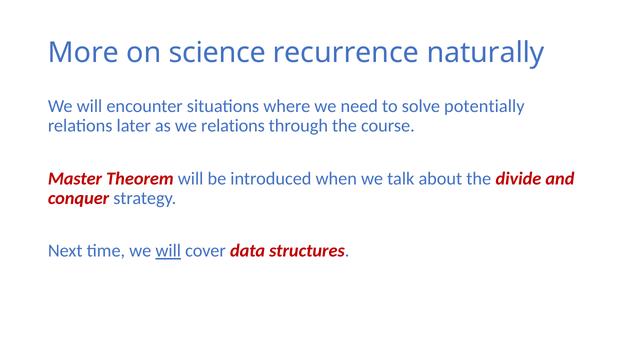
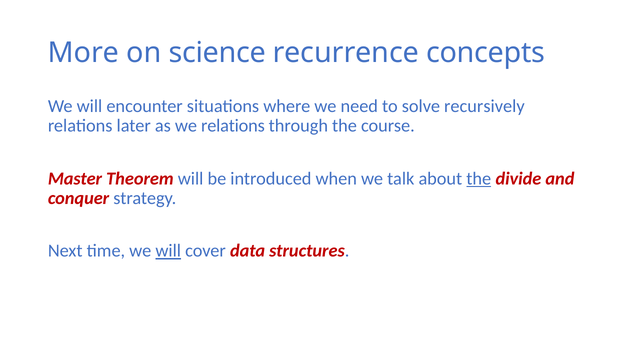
naturally: naturally -> concepts
potentially: potentially -> recursively
the at (479, 179) underline: none -> present
